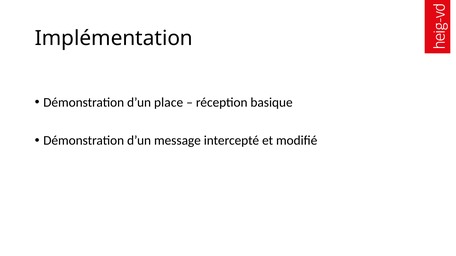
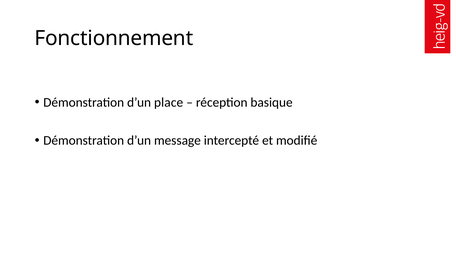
Implémentation: Implémentation -> Fonctionnement
